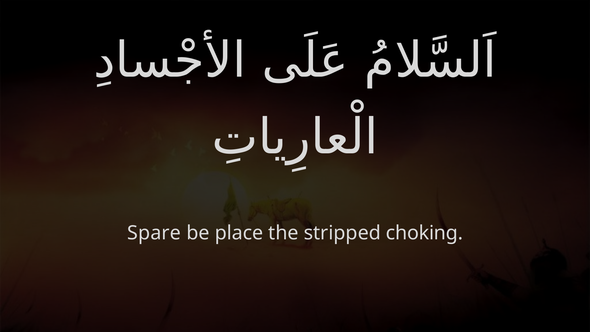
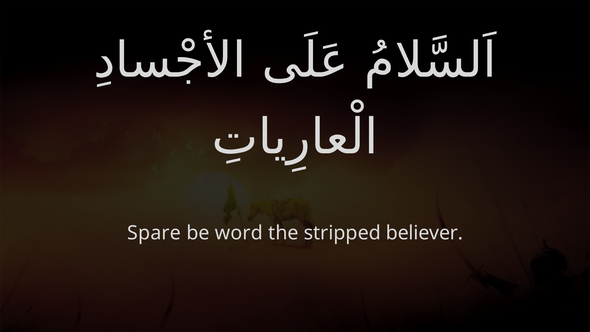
place: place -> word
choking: choking -> believer
